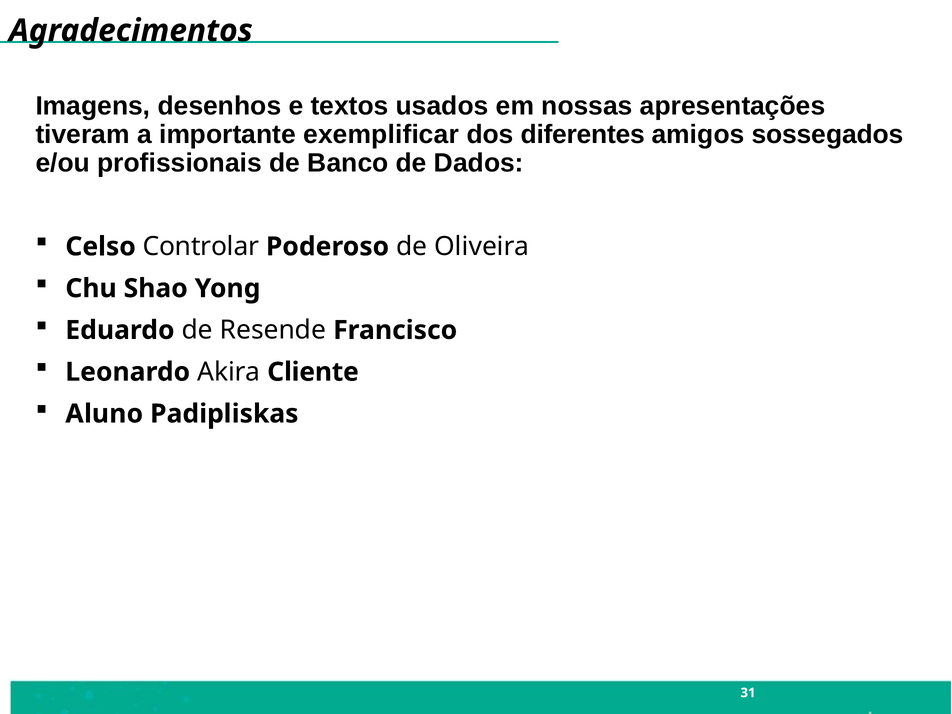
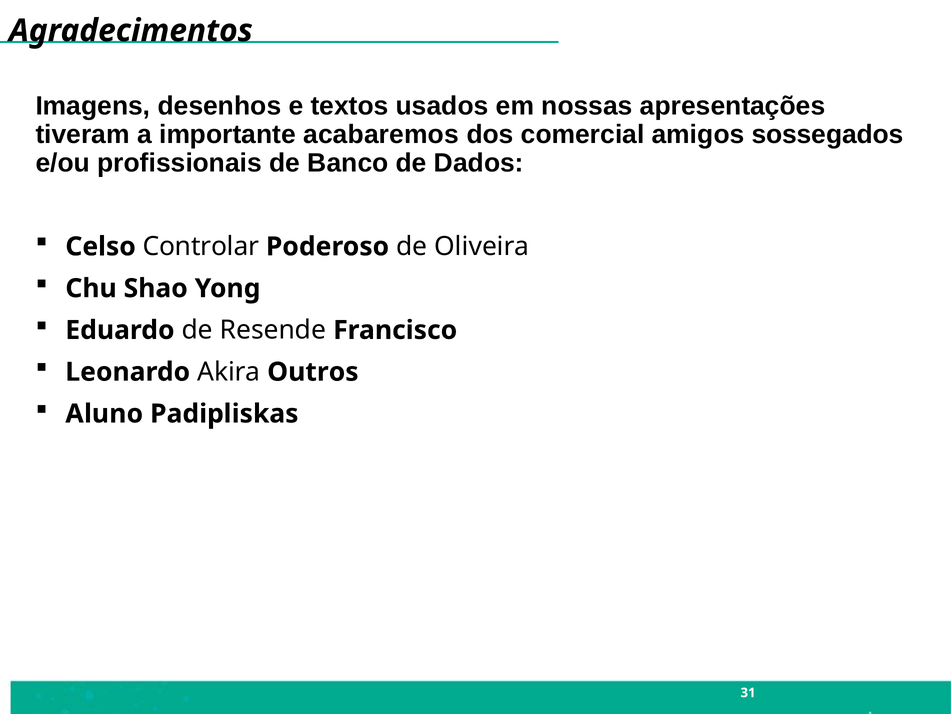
exemplificar: exemplificar -> acabaremos
diferentes: diferentes -> comercial
Cliente: Cliente -> Outros
